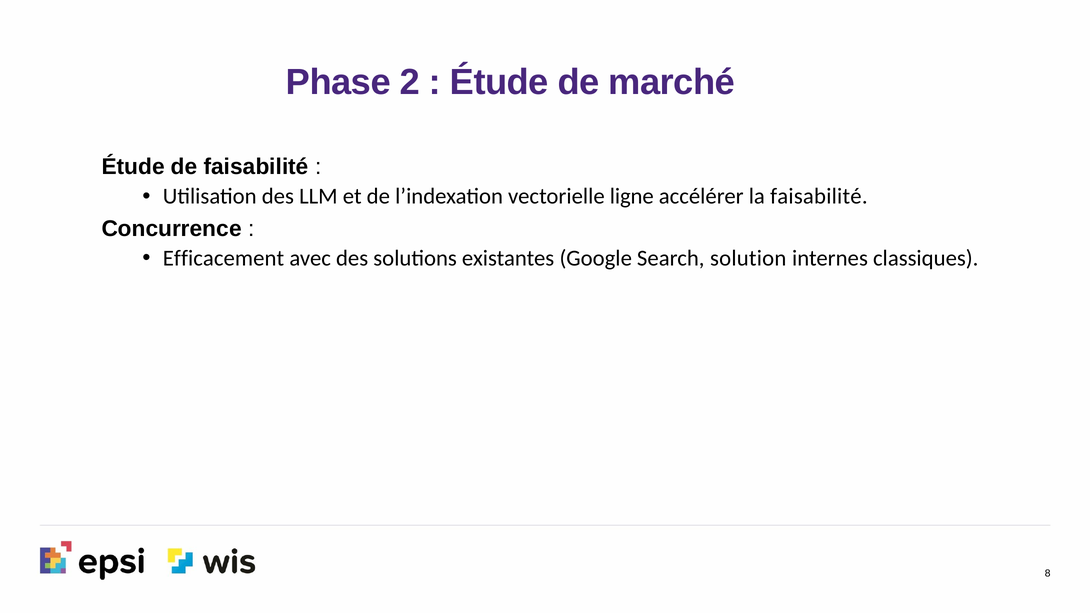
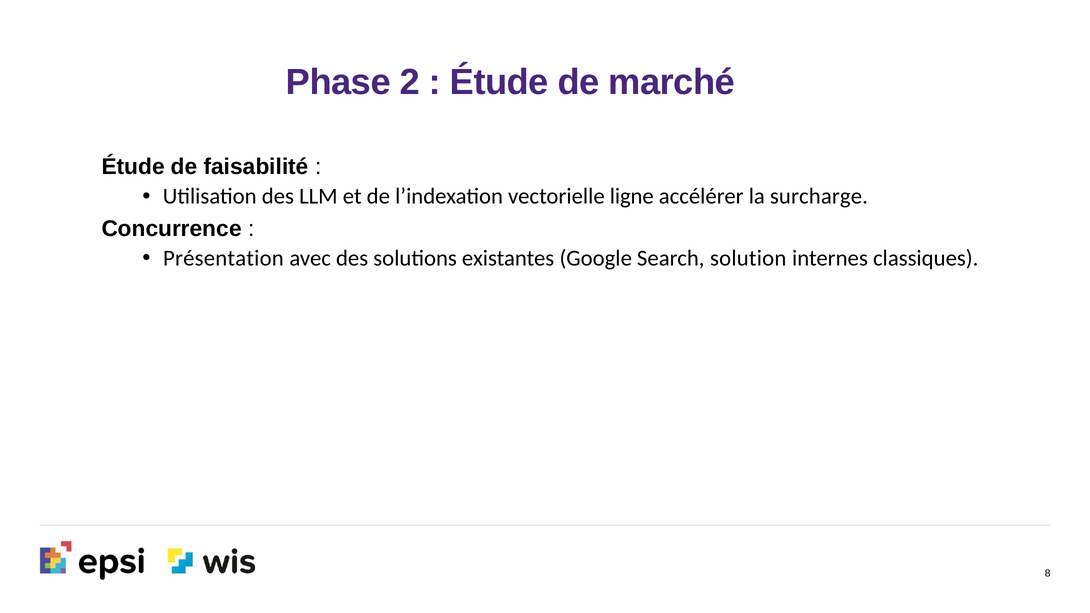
la faisabilité: faisabilité -> surcharge
Efficacement: Efficacement -> Présentation
